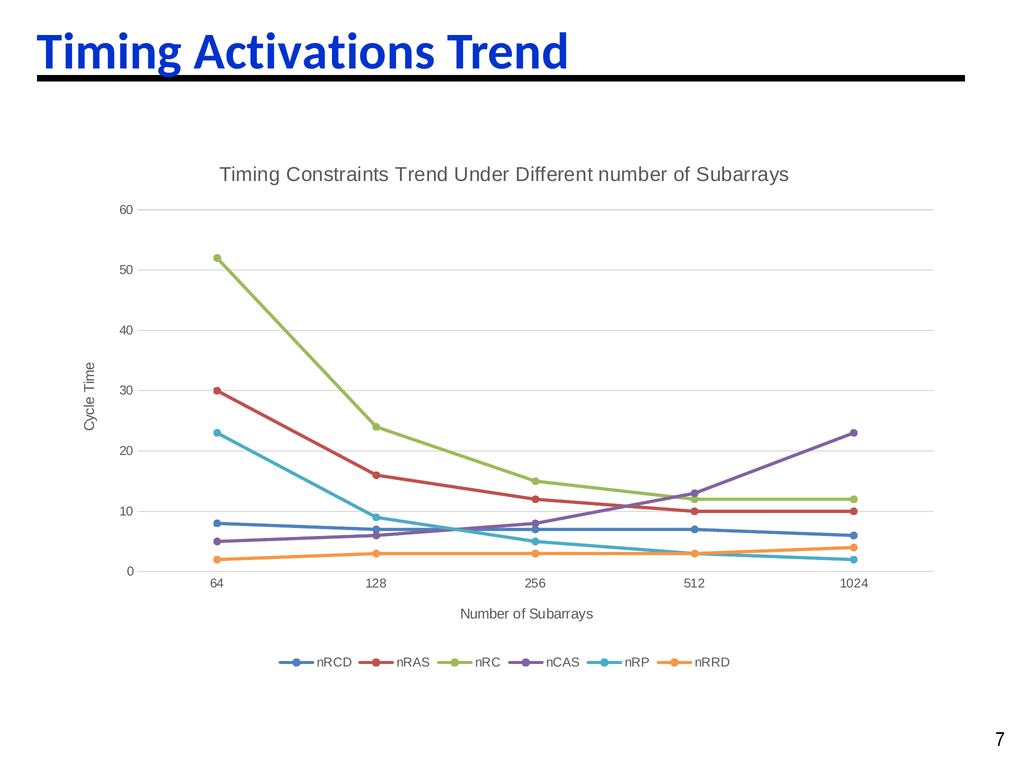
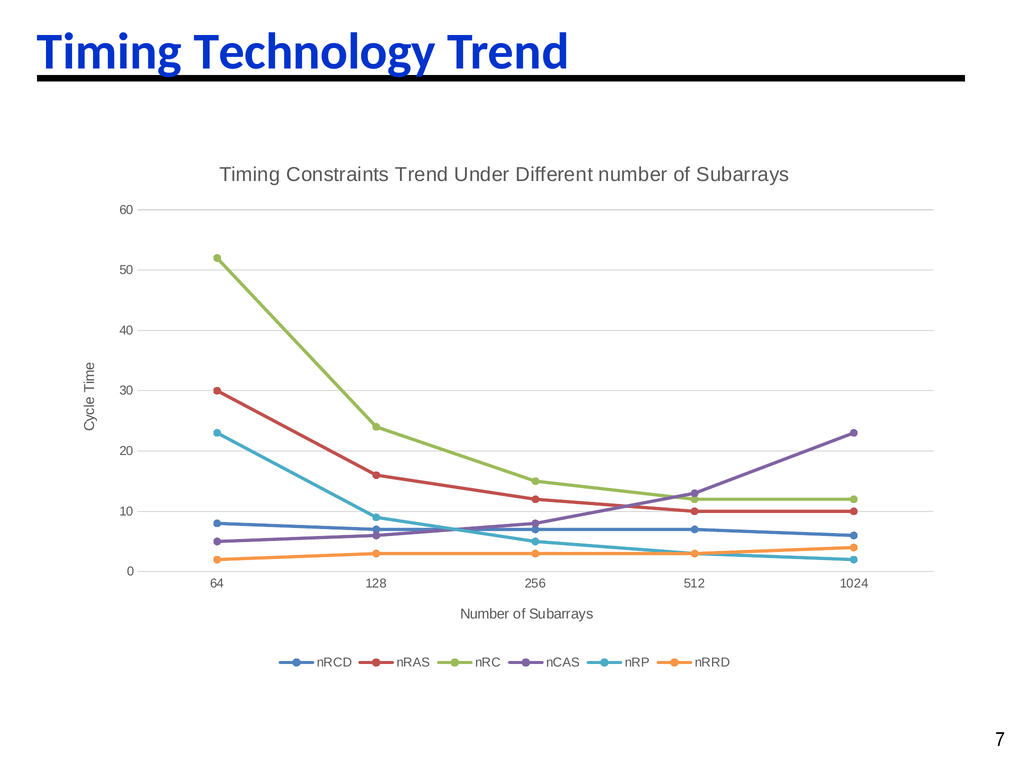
Activations: Activations -> Technology
